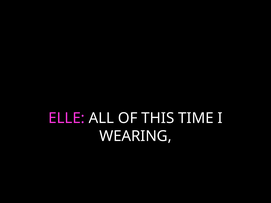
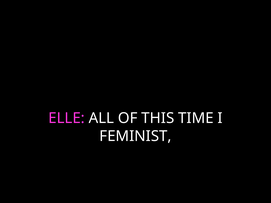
WEARING: WEARING -> FEMINIST
